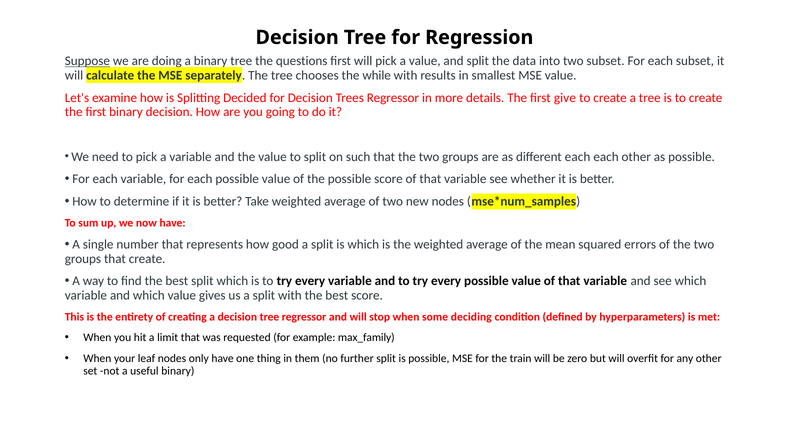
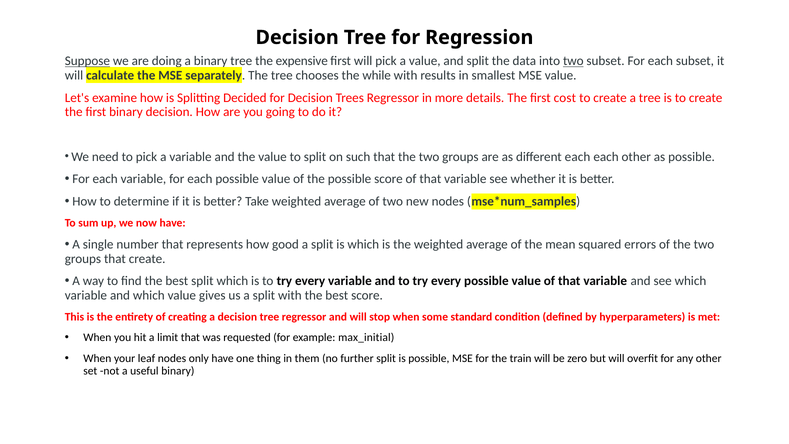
questions: questions -> expensive
two at (573, 61) underline: none -> present
give: give -> cost
deciding: deciding -> standard
max_family: max_family -> max_initial
